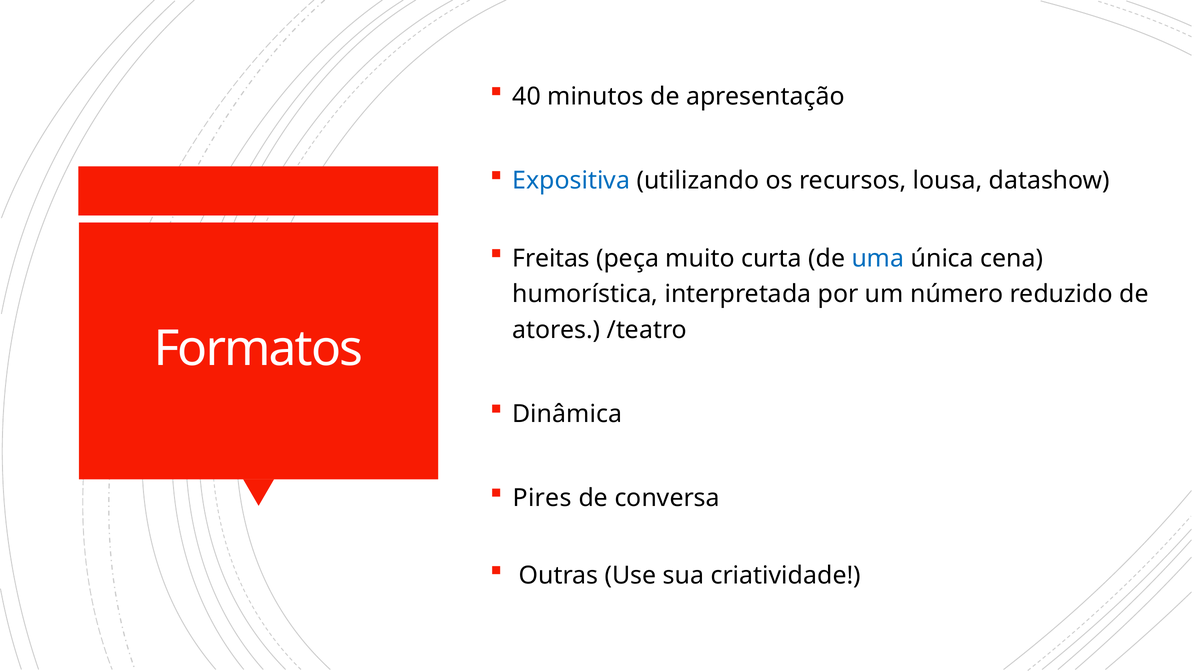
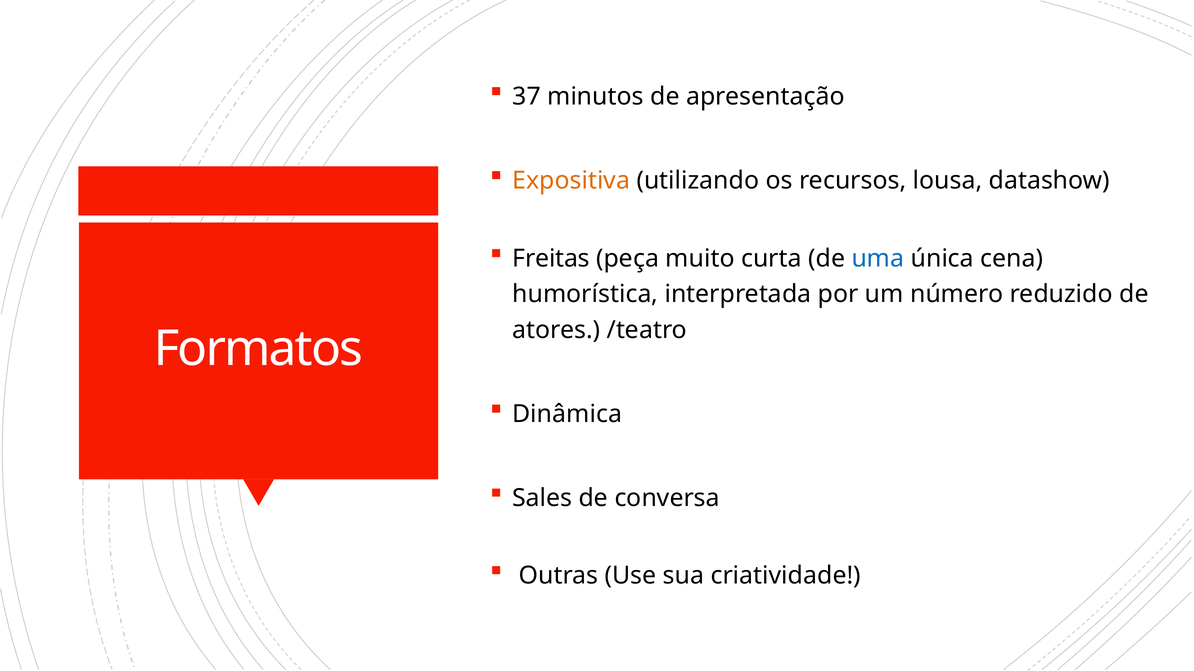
40: 40 -> 37
Expositiva colour: blue -> orange
Pires: Pires -> Sales
